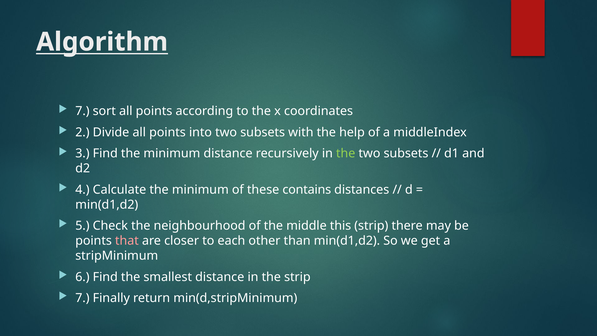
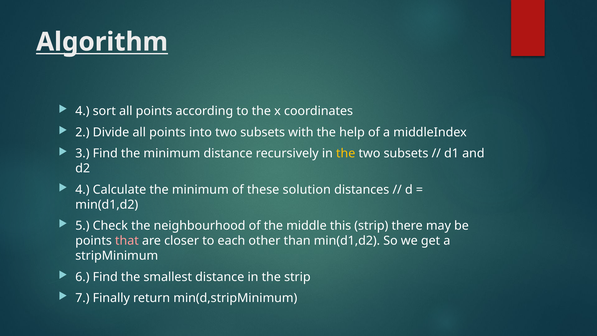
7 at (82, 111): 7 -> 4
the at (346, 153) colour: light green -> yellow
contains: contains -> solution
